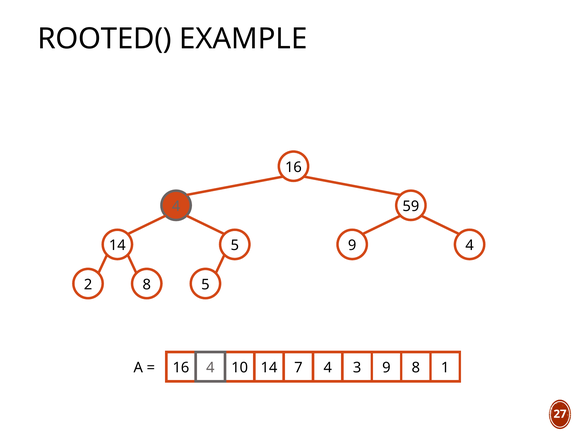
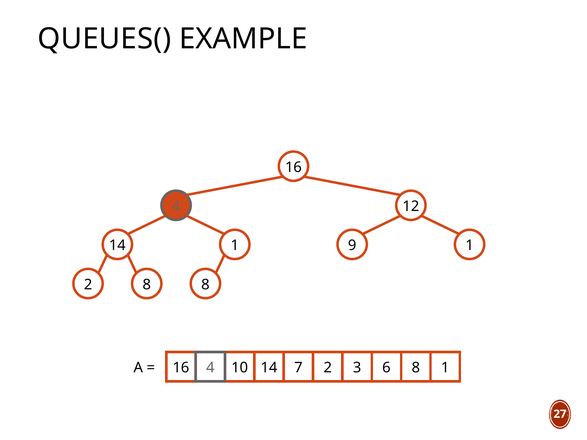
ROOTED(: ROOTED( -> QUEUES(
59: 59 -> 12
14 5: 5 -> 1
9 4: 4 -> 1
8 5: 5 -> 8
7 4: 4 -> 2
3 9: 9 -> 6
